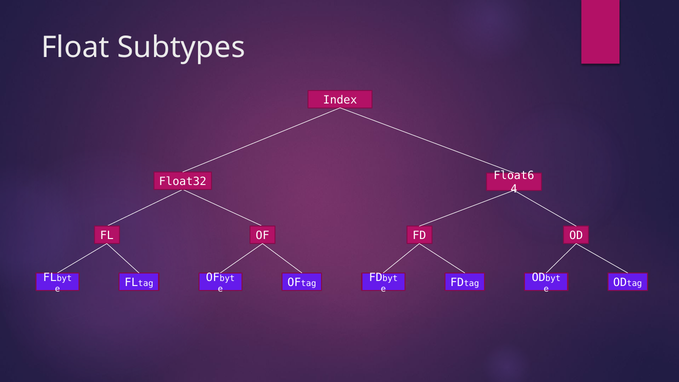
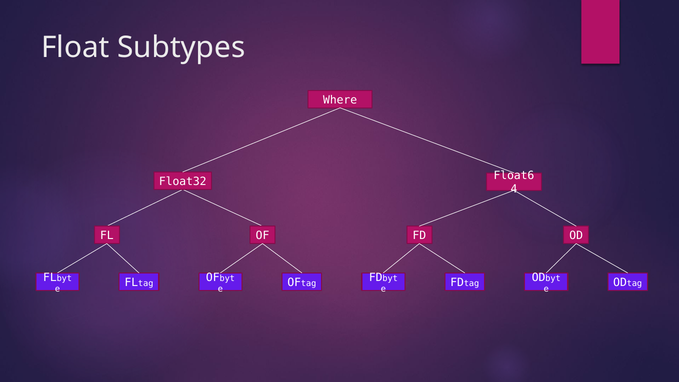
Index: Index -> Where
